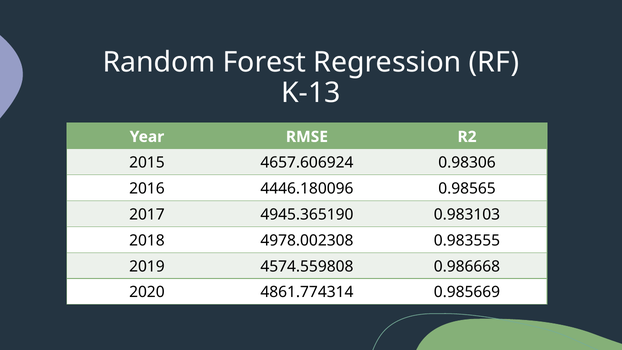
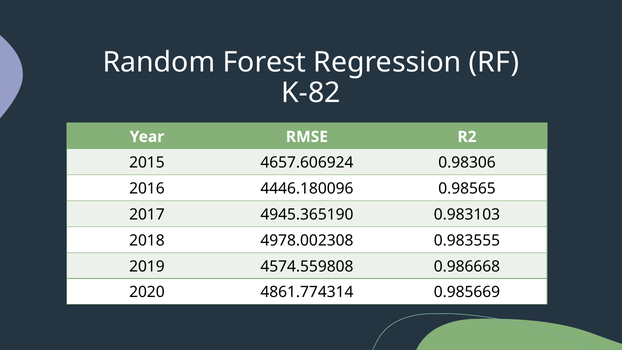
K-13: K-13 -> K-82
